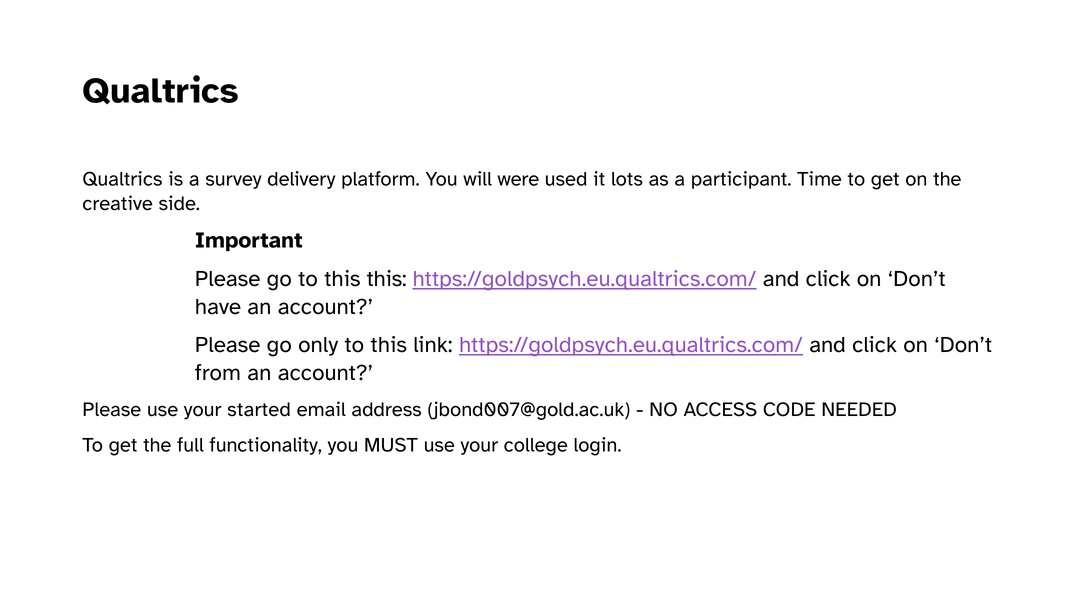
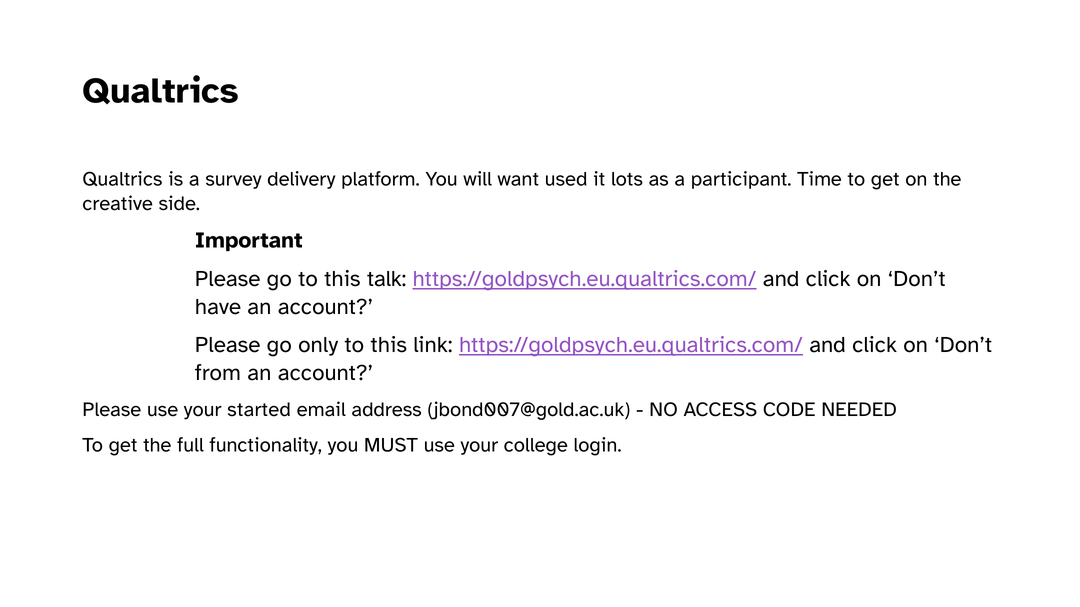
were: were -> want
this this: this -> talk
